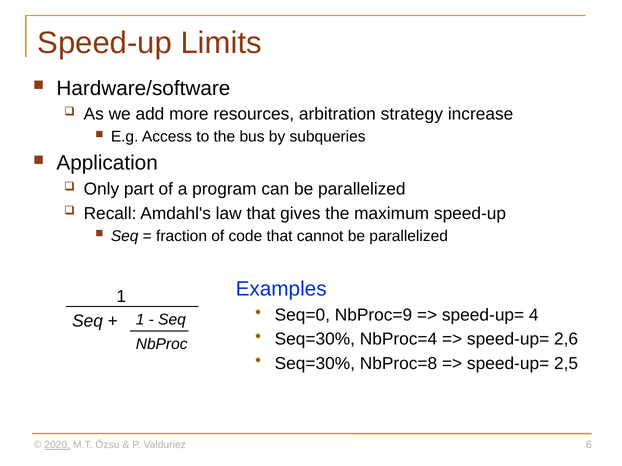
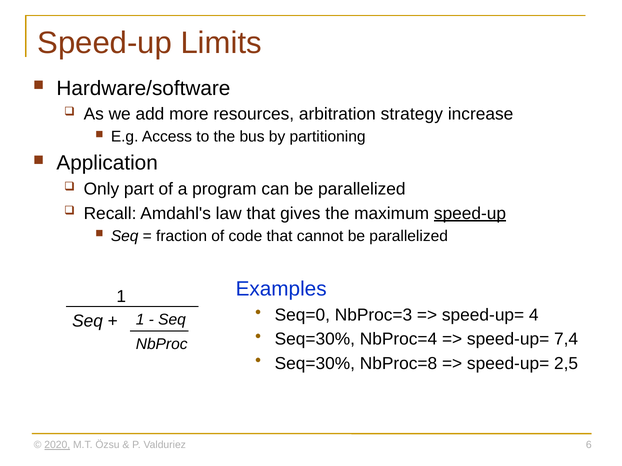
subqueries: subqueries -> partitioning
speed-up at (470, 214) underline: none -> present
NbProc=9: NbProc=9 -> NbProc=3
2,6: 2,6 -> 7,4
